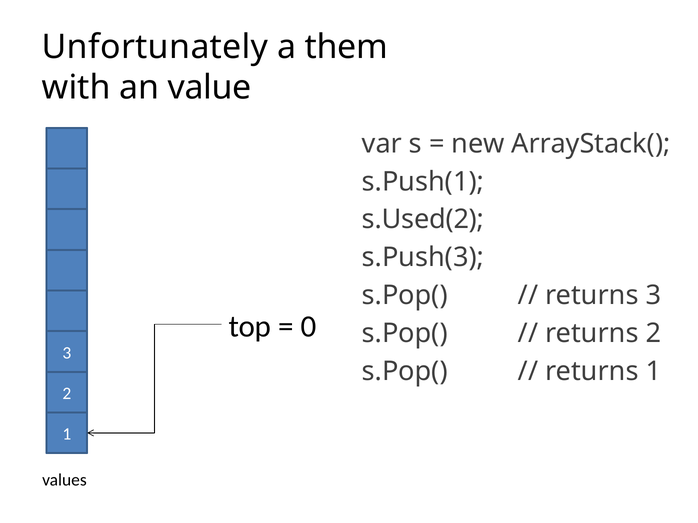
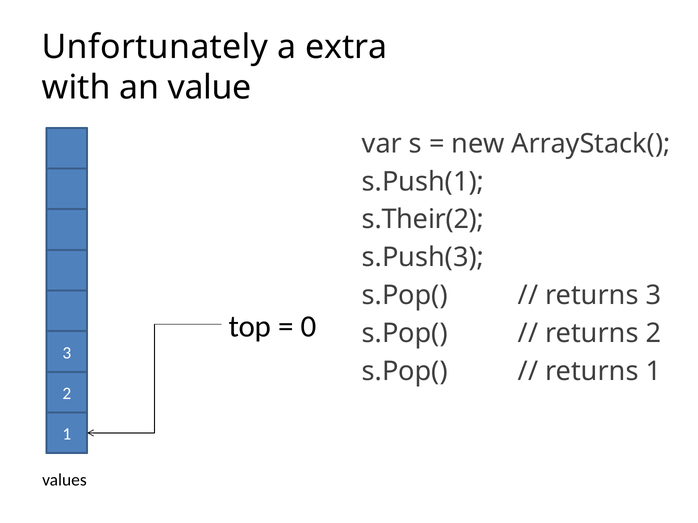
them: them -> extra
s.Used(2: s.Used(2 -> s.Their(2
